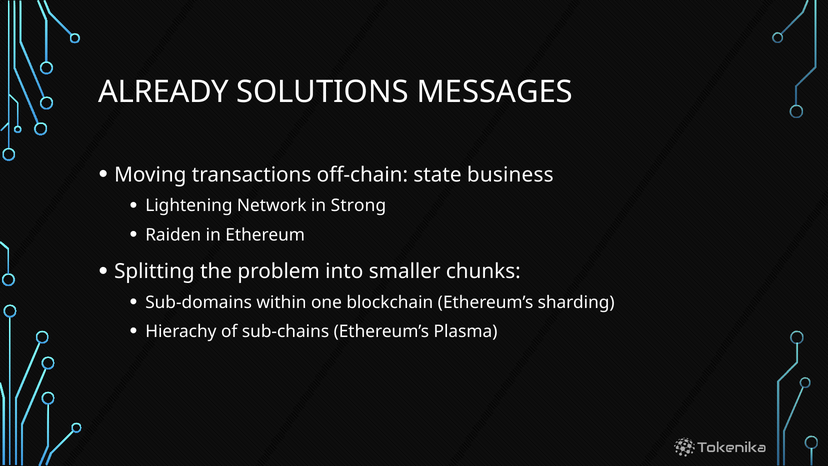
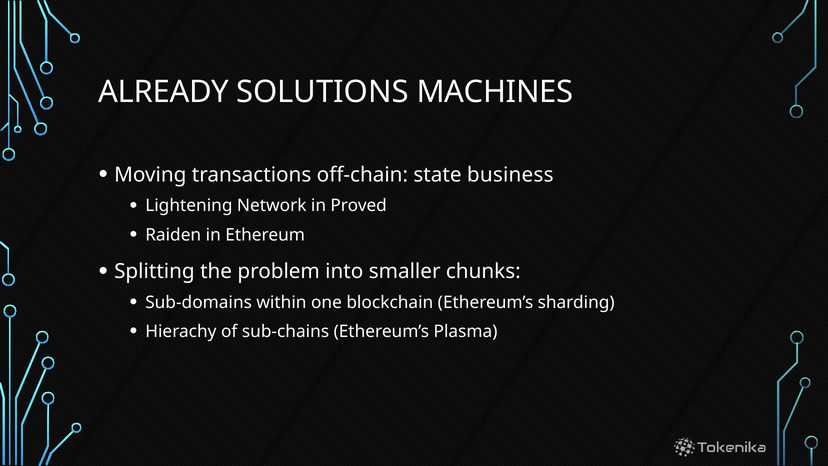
MESSAGES: MESSAGES -> MACHINES
Strong: Strong -> Proved
